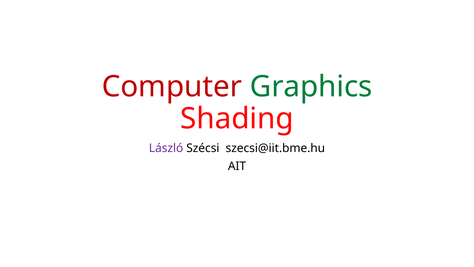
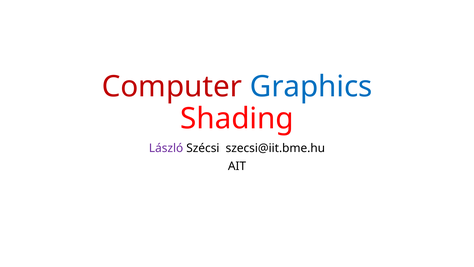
Graphics colour: green -> blue
